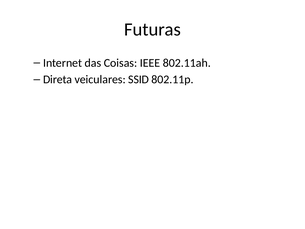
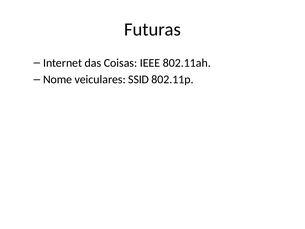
Direta: Direta -> Nome
